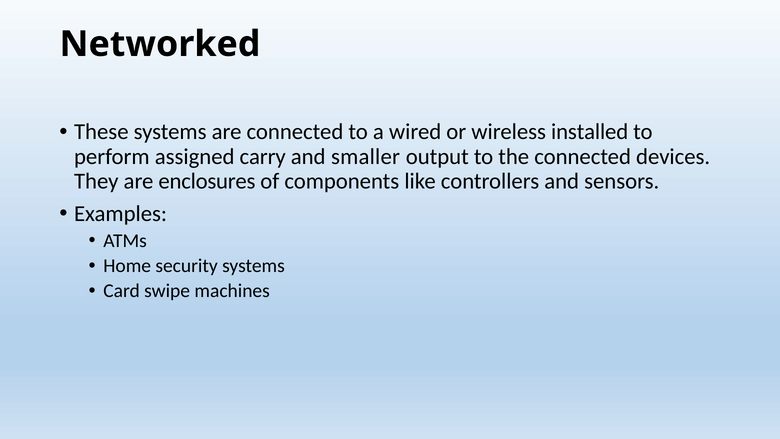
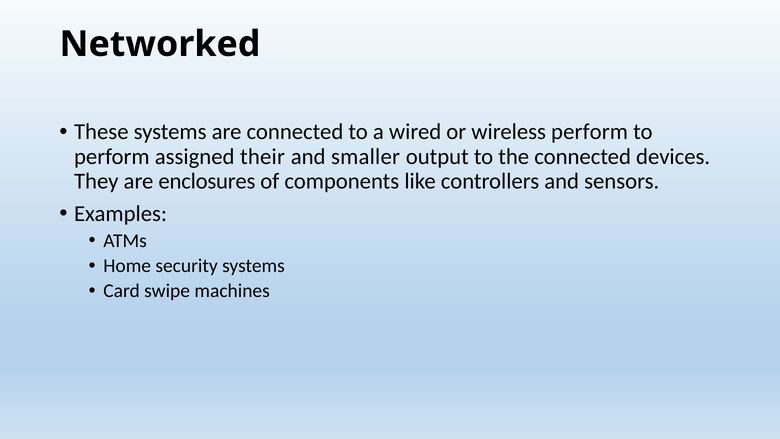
wireless installed: installed -> perform
carry: carry -> their
